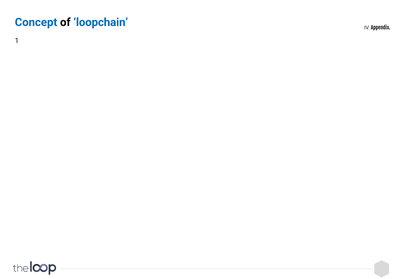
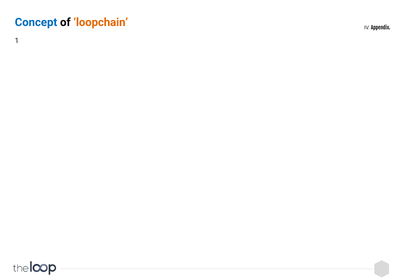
loopchain colour: blue -> orange
